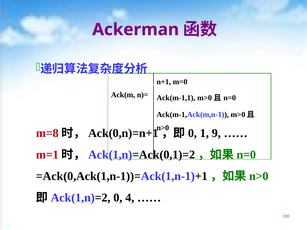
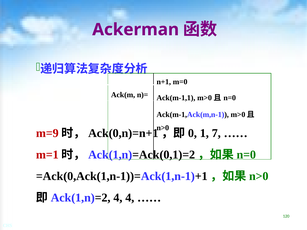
m=8: m=8 -> m=9
9: 9 -> 7
0 at (118, 198): 0 -> 4
